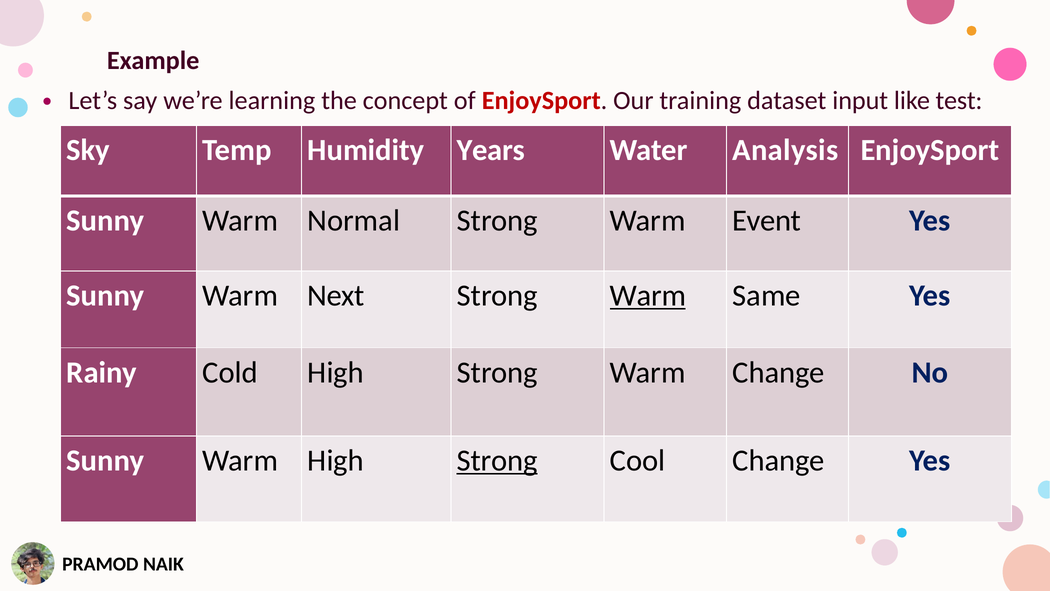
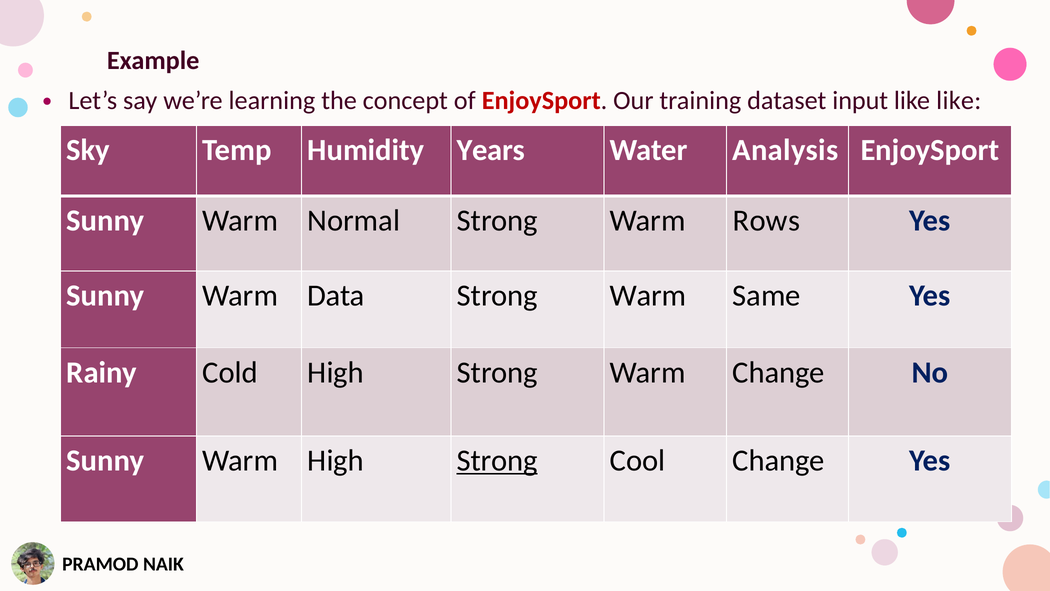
like test: test -> like
Event: Event -> Rows
Next: Next -> Data
Warm at (648, 295) underline: present -> none
